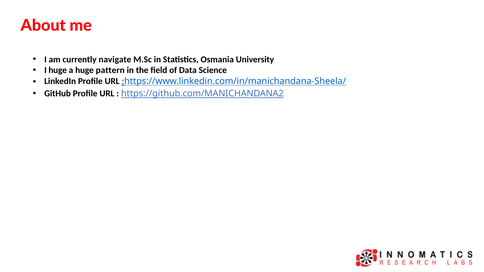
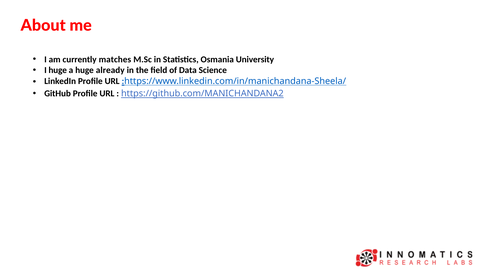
navigate: navigate -> matches
pattern: pattern -> already
